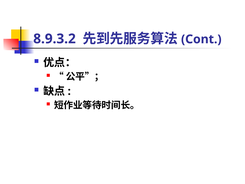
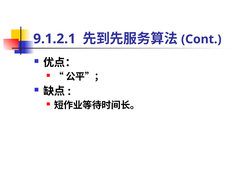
8.9.3.2: 8.9.3.2 -> 9.1.2.1
